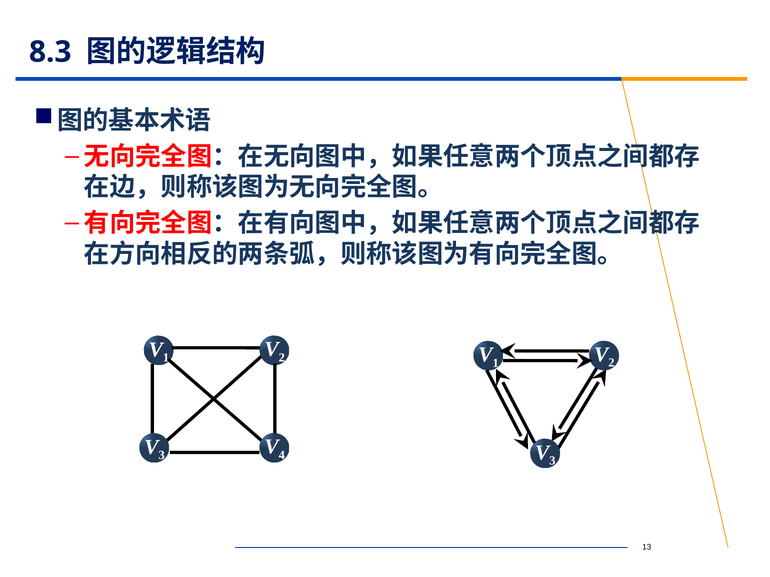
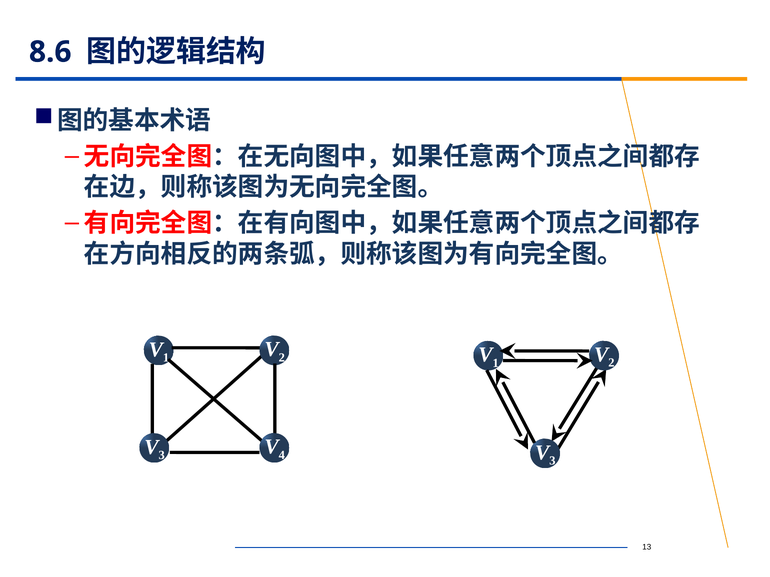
8.3: 8.3 -> 8.6
